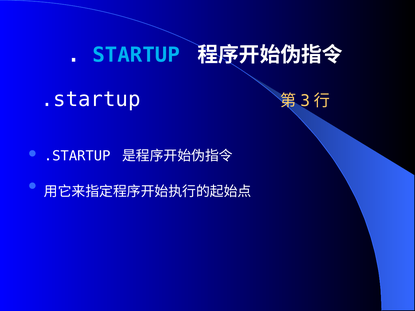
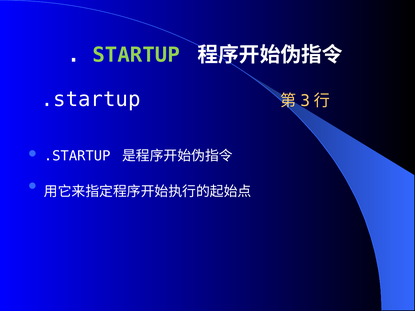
STARTUP colour: light blue -> light green
